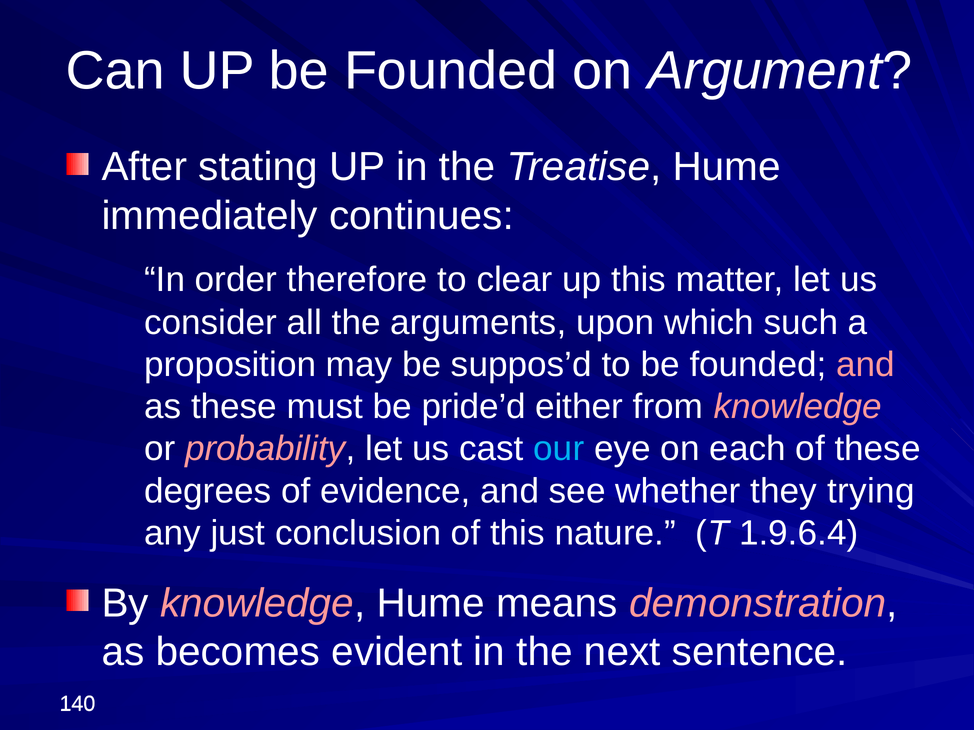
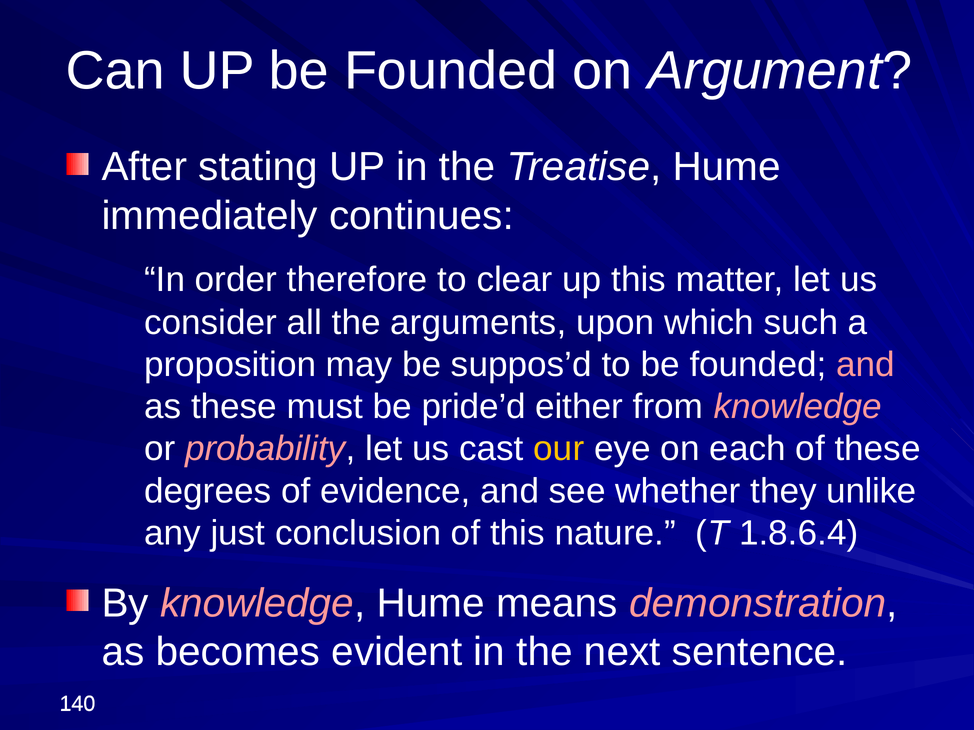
our colour: light blue -> yellow
trying: trying -> unlike
1.9.6.4: 1.9.6.4 -> 1.8.6.4
